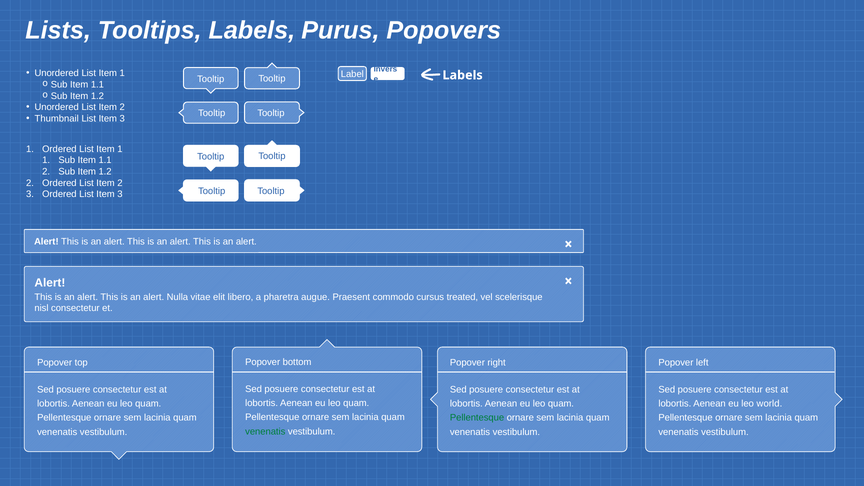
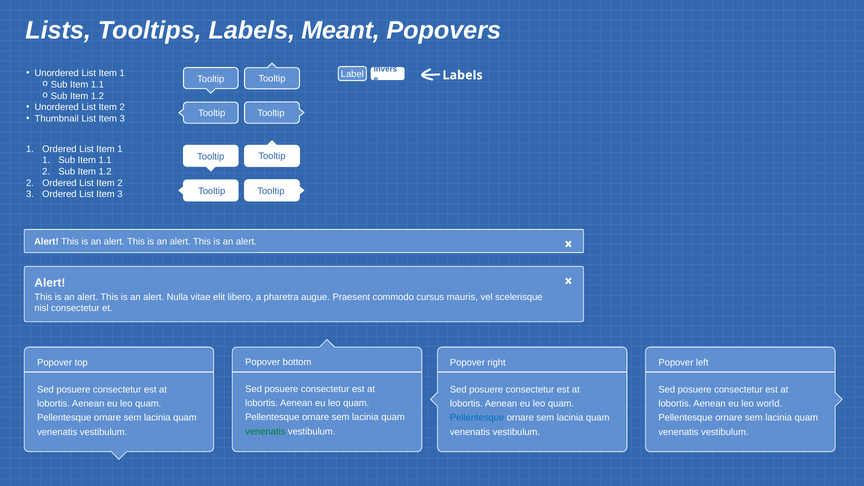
Purus: Purus -> Meant
treated: treated -> mauris
Pellentesque at (477, 418) colour: green -> blue
